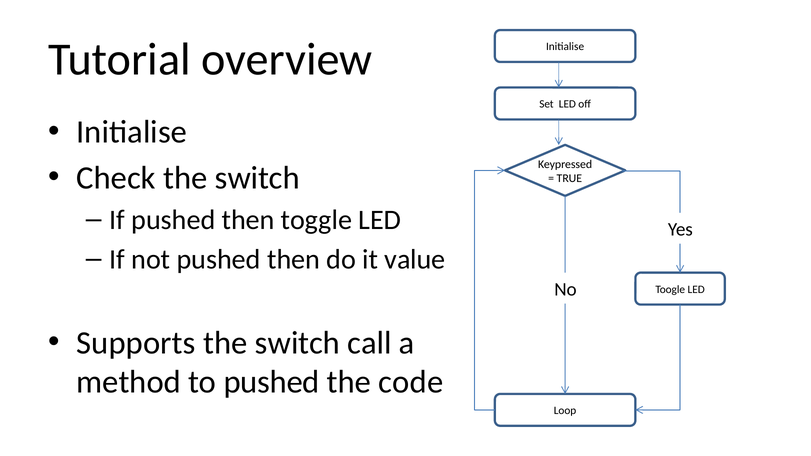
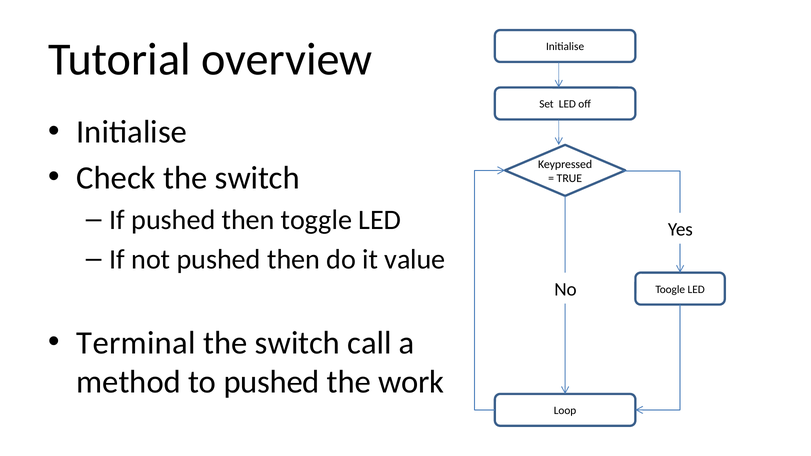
Supports: Supports -> Terminal
code: code -> work
